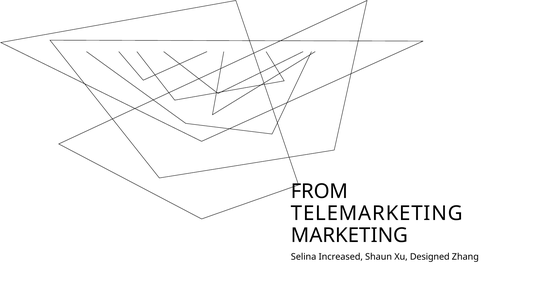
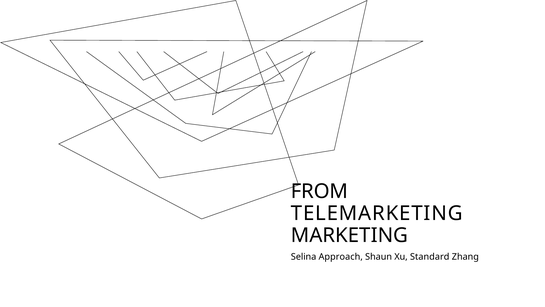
Increased: Increased -> Approach
Designed: Designed -> Standard
